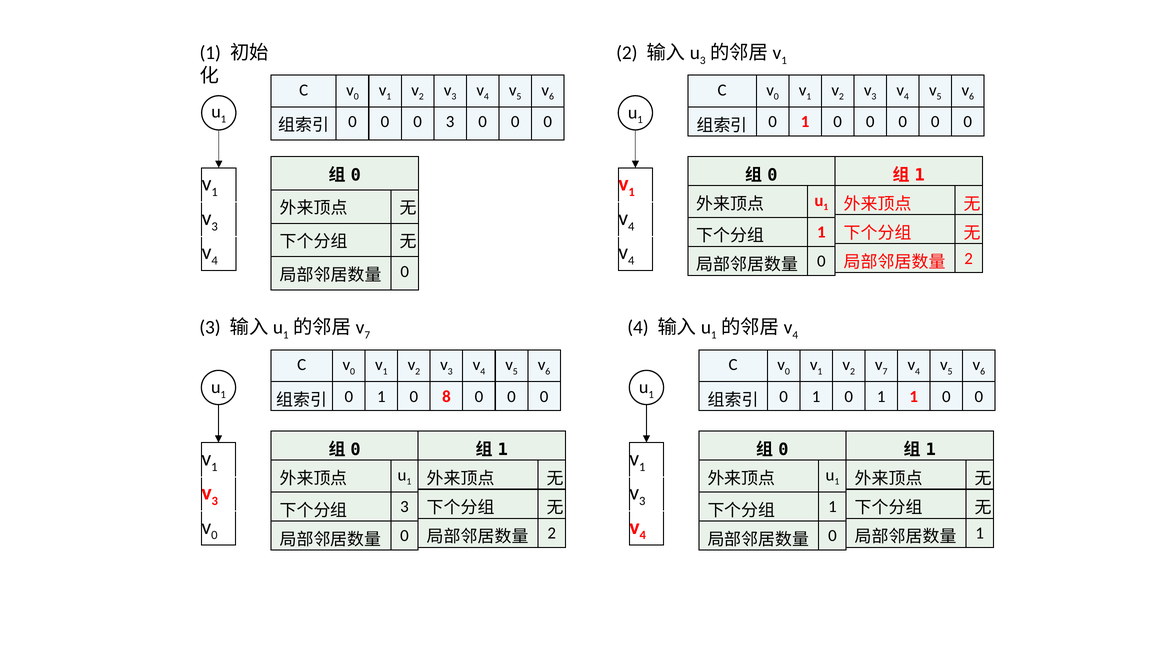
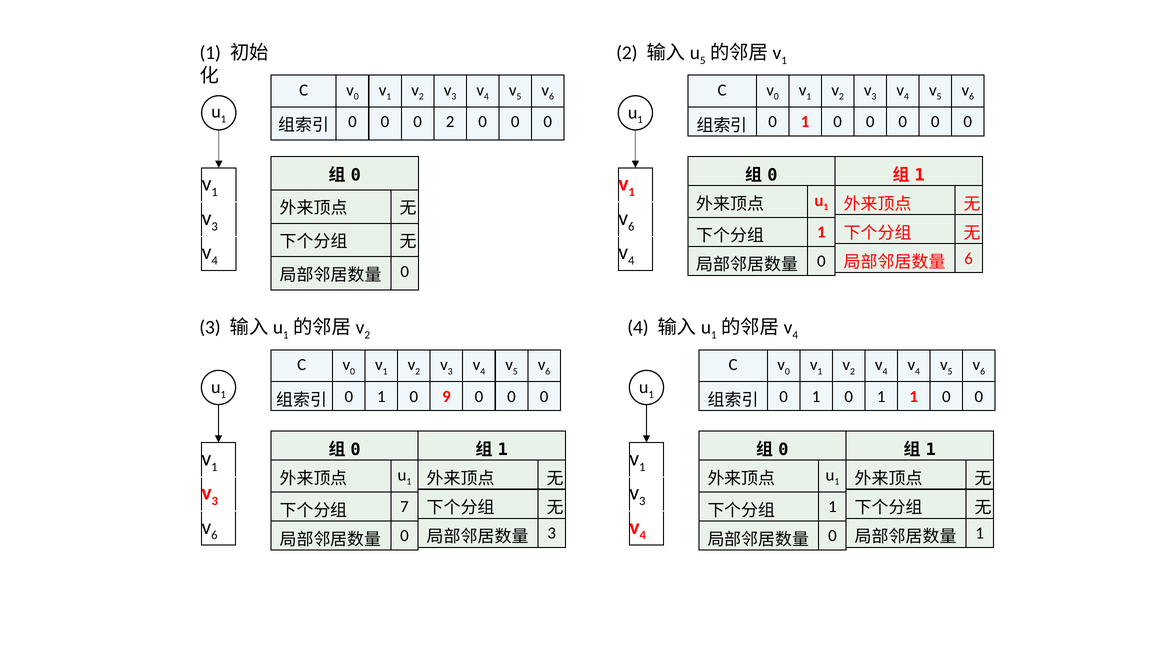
3 at (703, 60): 3 -> 5
0 3: 3 -> 2
4 at (631, 227): 4 -> 6
2 at (969, 259): 2 -> 6
7 at (367, 335): 7 -> 2
7 at (885, 372): 7 -> 4
8: 8 -> 9
3 at (404, 507): 3 -> 7
0 at (214, 536): 0 -> 6
2 at (552, 534): 2 -> 3
